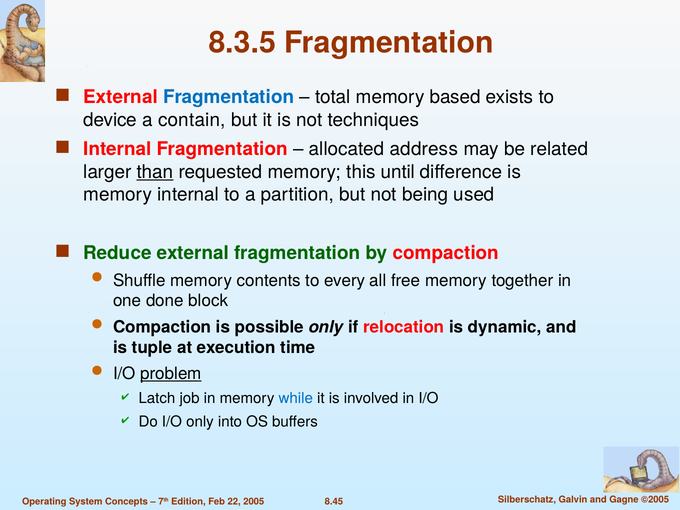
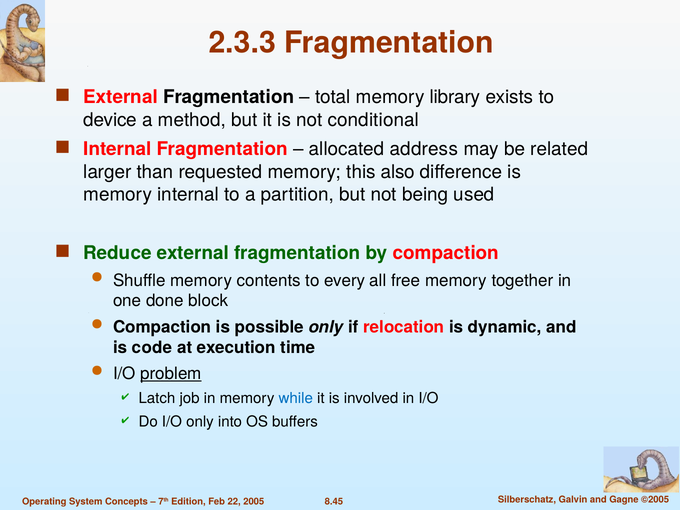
8.3.5: 8.3.5 -> 2.3.3
Fragmentation at (229, 97) colour: blue -> black
based: based -> library
contain: contain -> method
techniques: techniques -> conditional
than underline: present -> none
until: until -> also
tuple: tuple -> code
